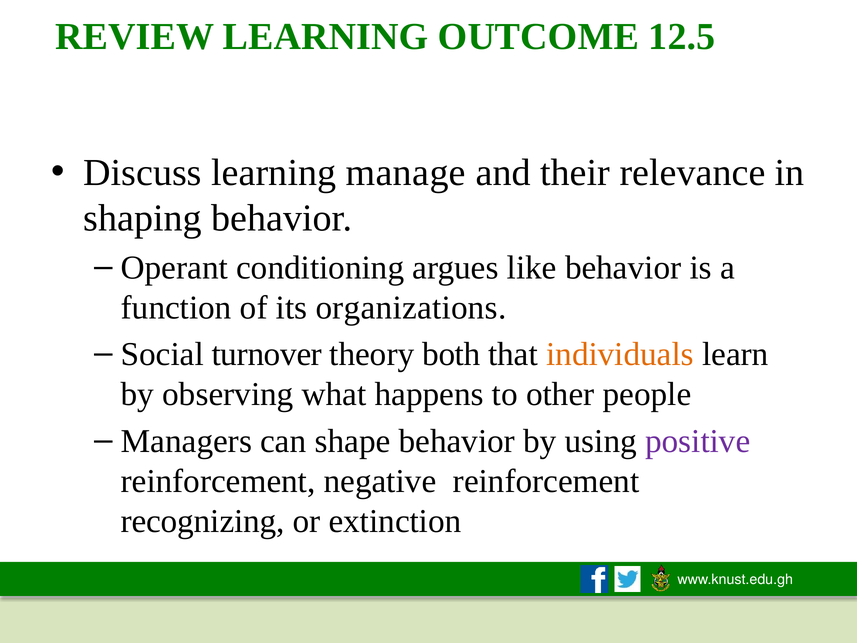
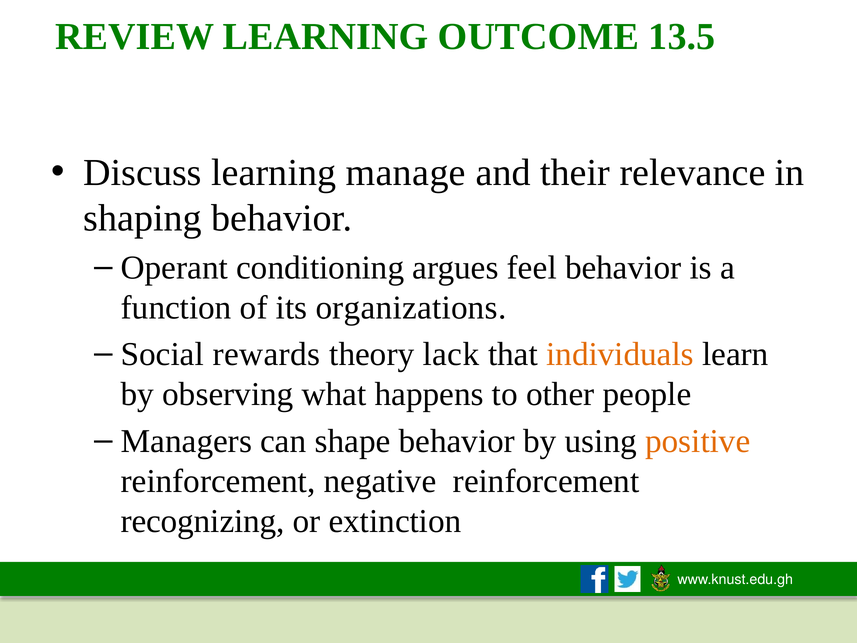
12.5: 12.5 -> 13.5
like: like -> feel
turnover: turnover -> rewards
both: both -> lack
positive colour: purple -> orange
